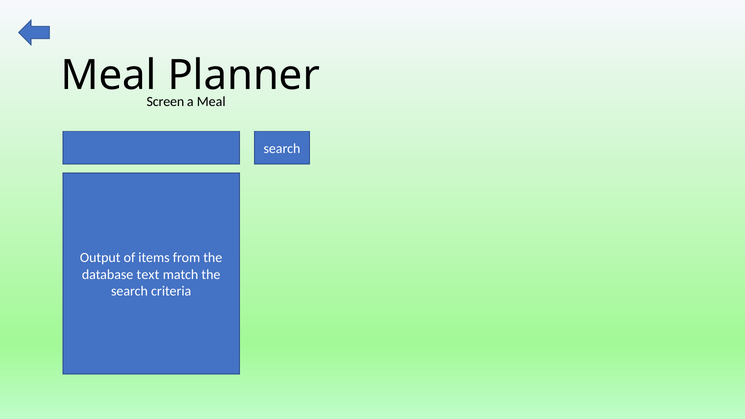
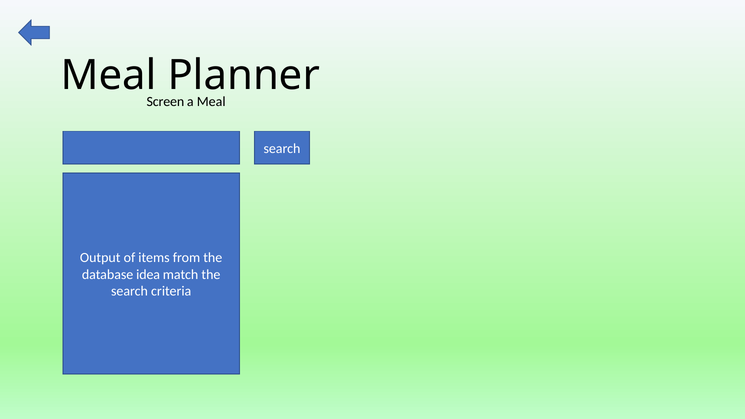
text: text -> idea
